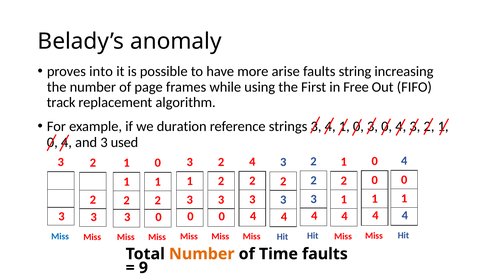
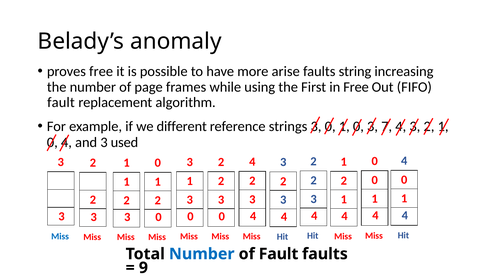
proves into: into -> free
track at (61, 102): track -> fault
duration: duration -> different
strings 3 4: 4 -> 0
0 3 0: 0 -> 7
Number at (202, 254) colour: orange -> blue
of Time: Time -> Fault
